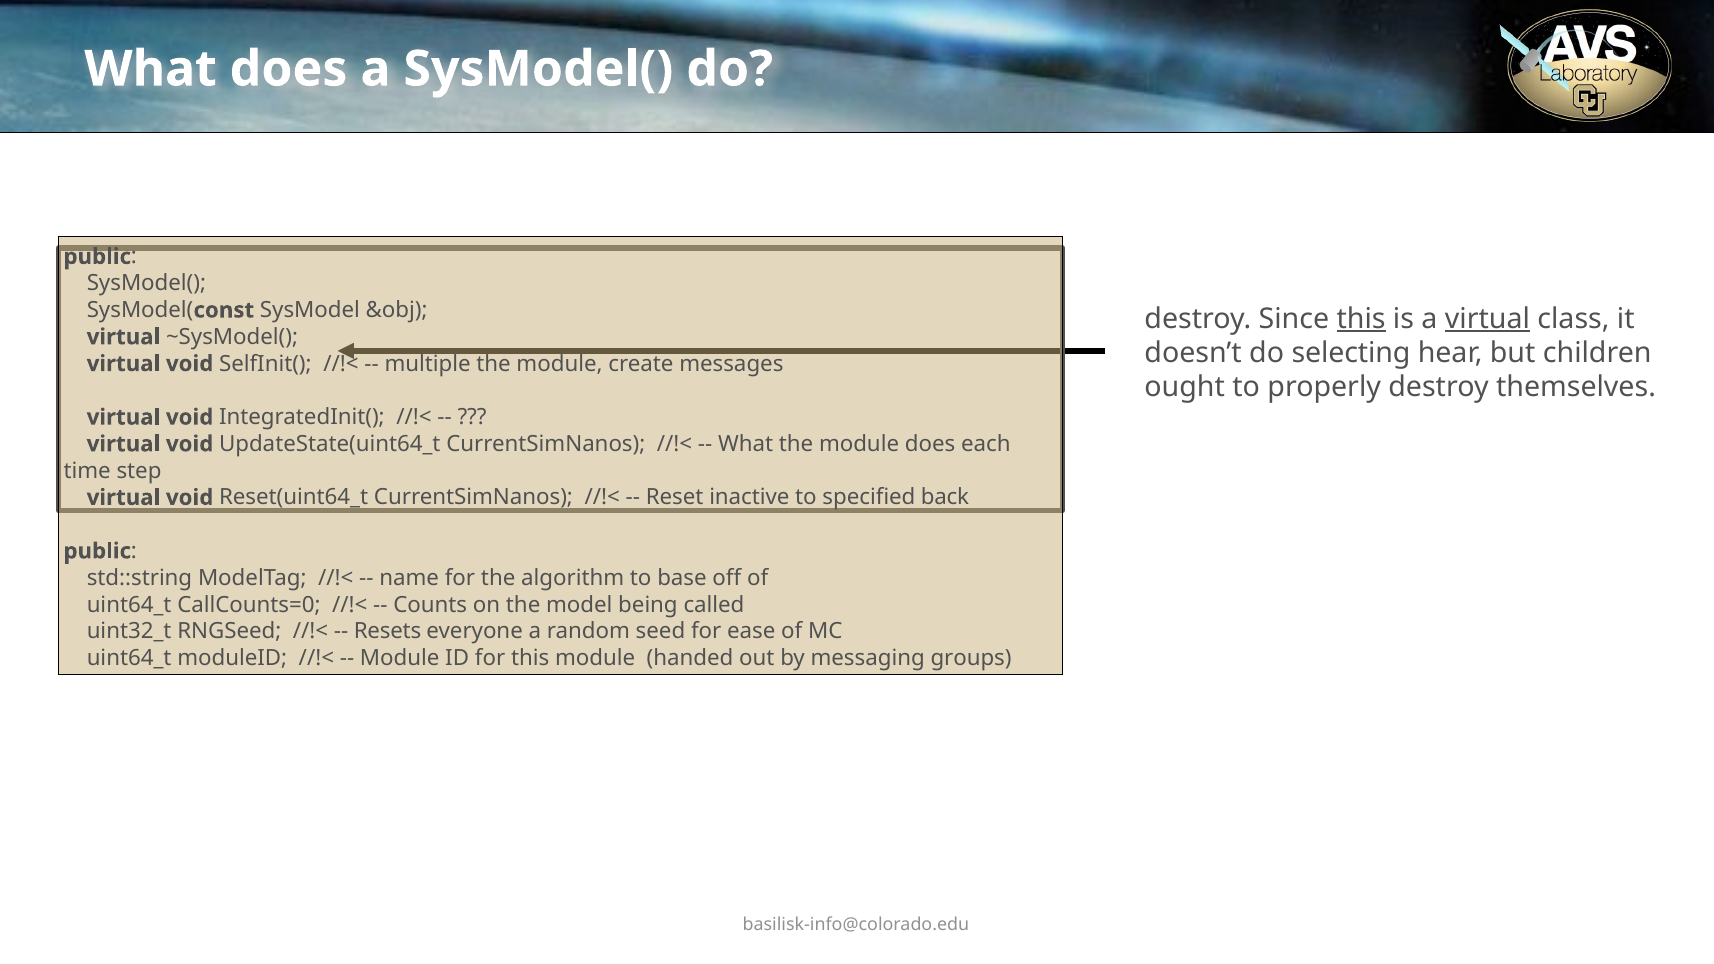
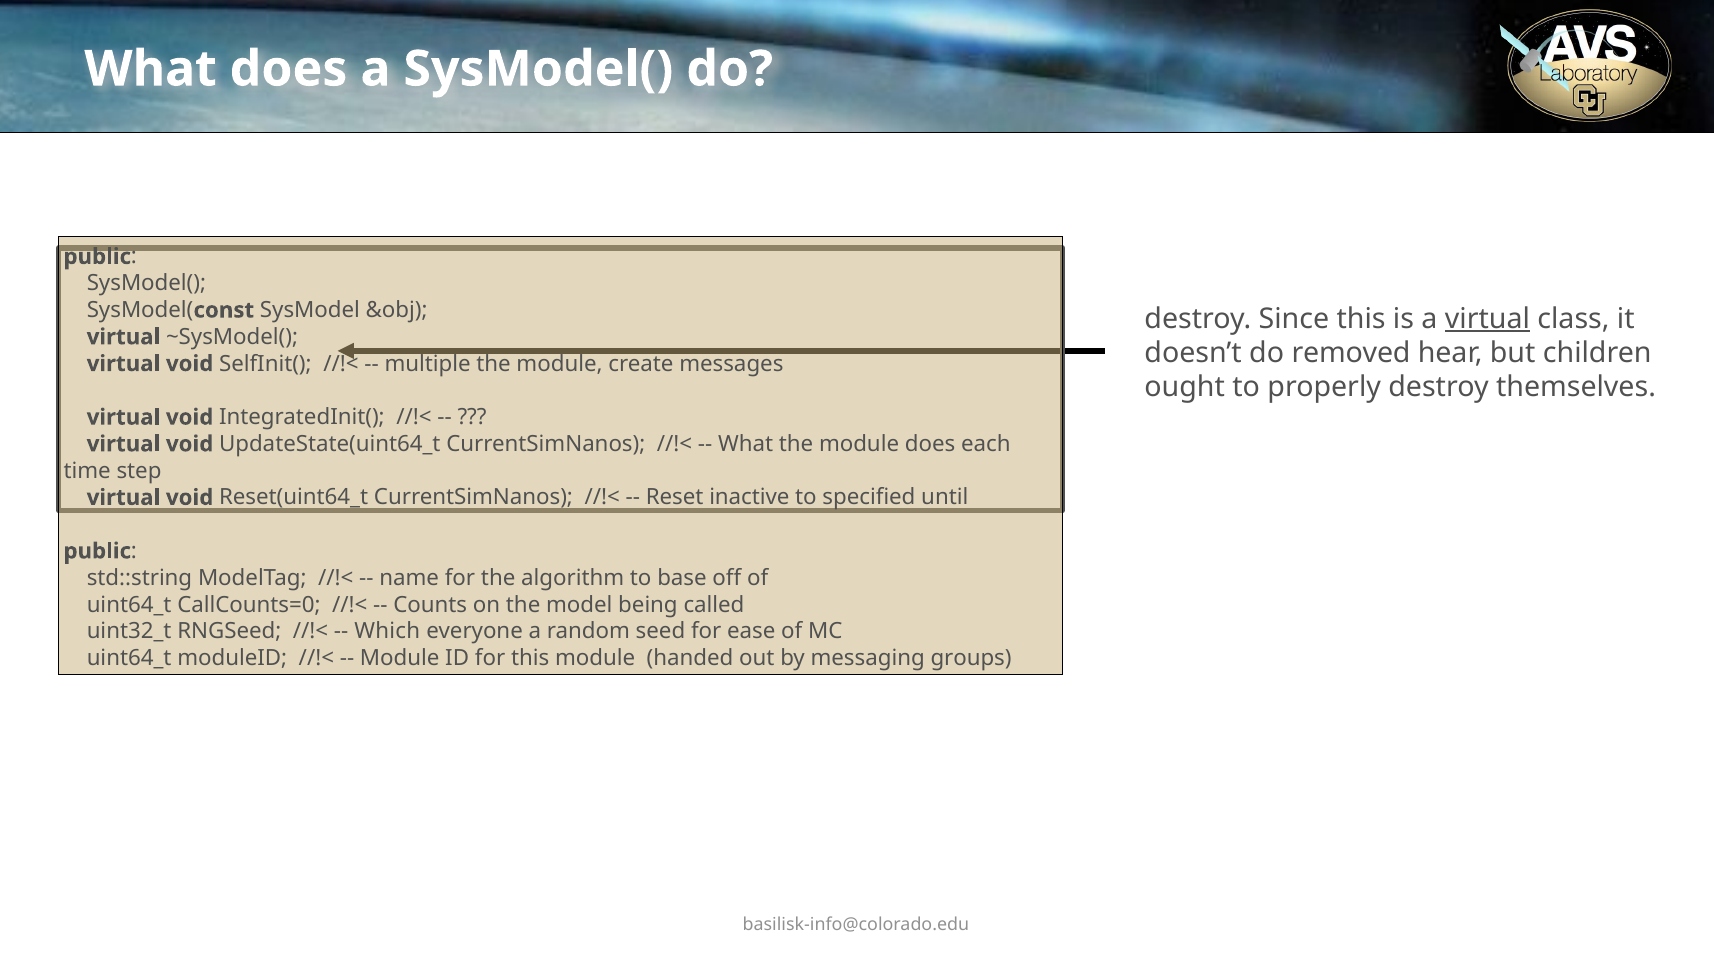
this at (1361, 319) underline: present -> none
selecting: selecting -> removed
back: back -> until
Resets: Resets -> Which
